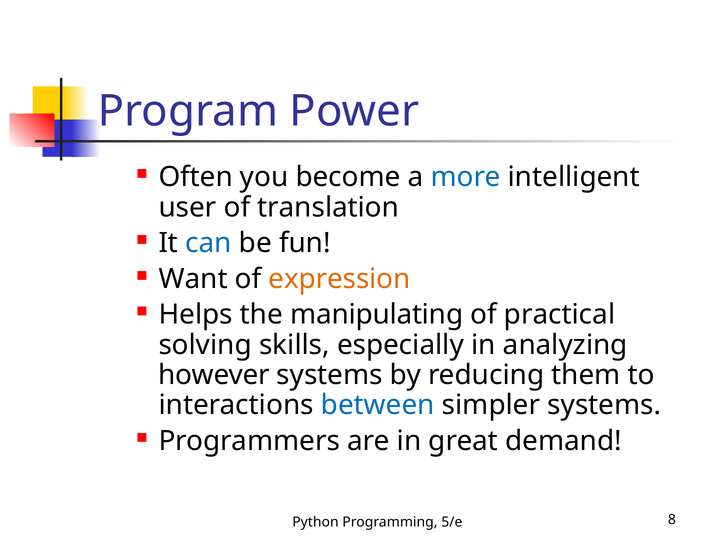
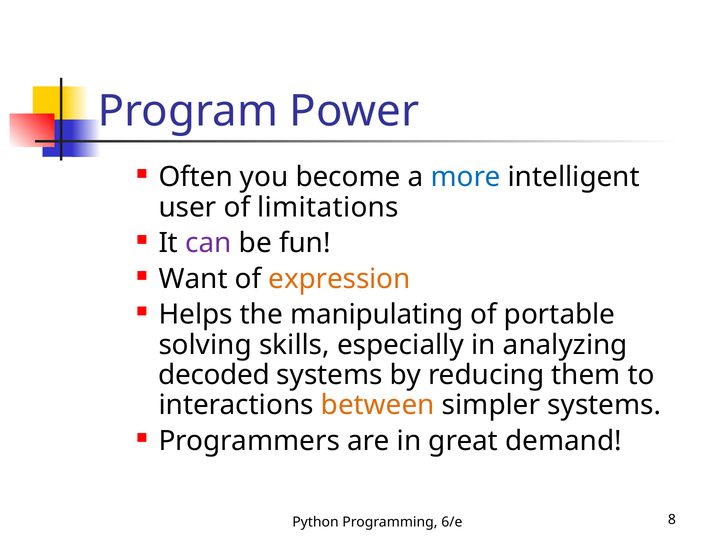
translation: translation -> limitations
can colour: blue -> purple
practical: practical -> portable
however: however -> decoded
between colour: blue -> orange
5/e: 5/e -> 6/e
